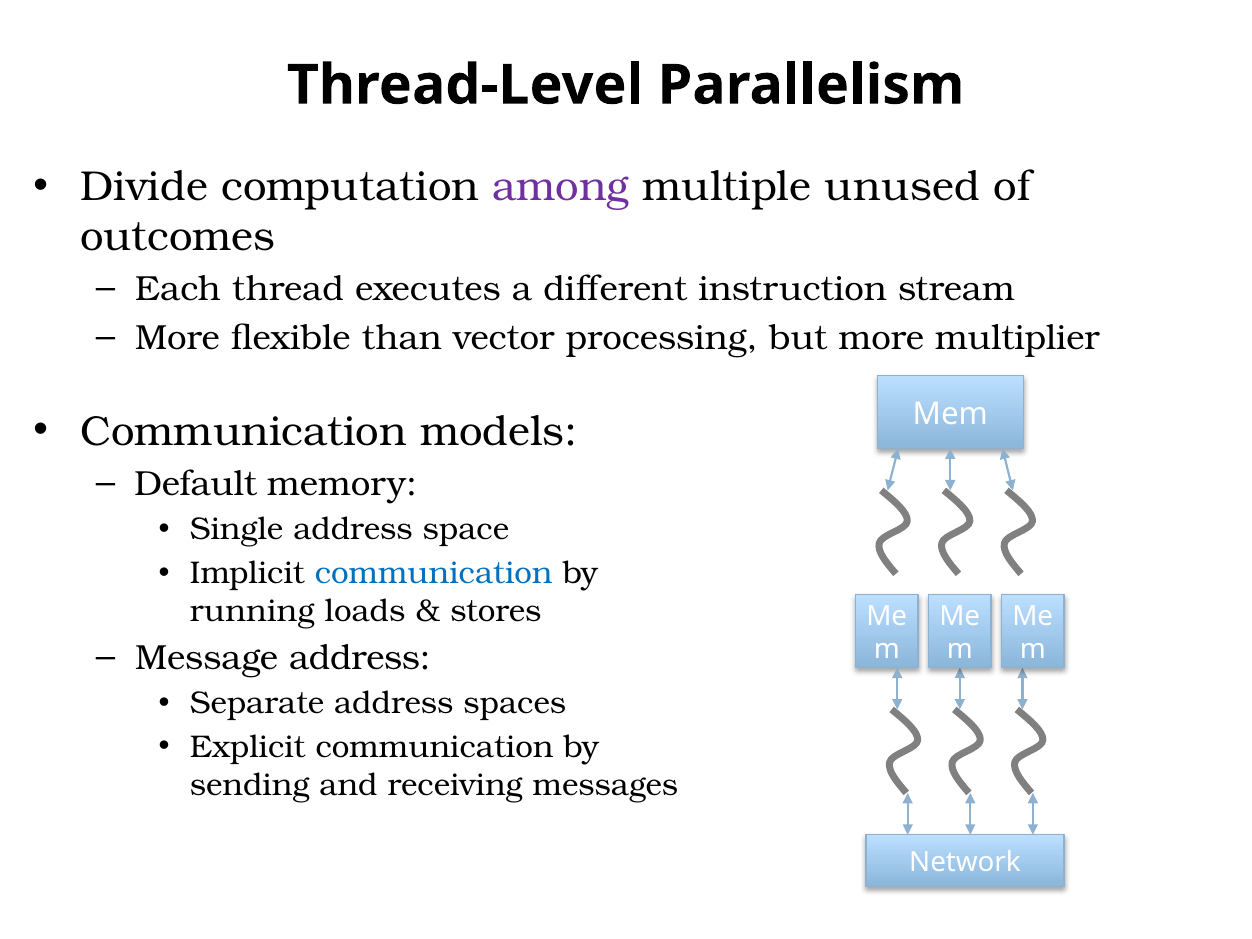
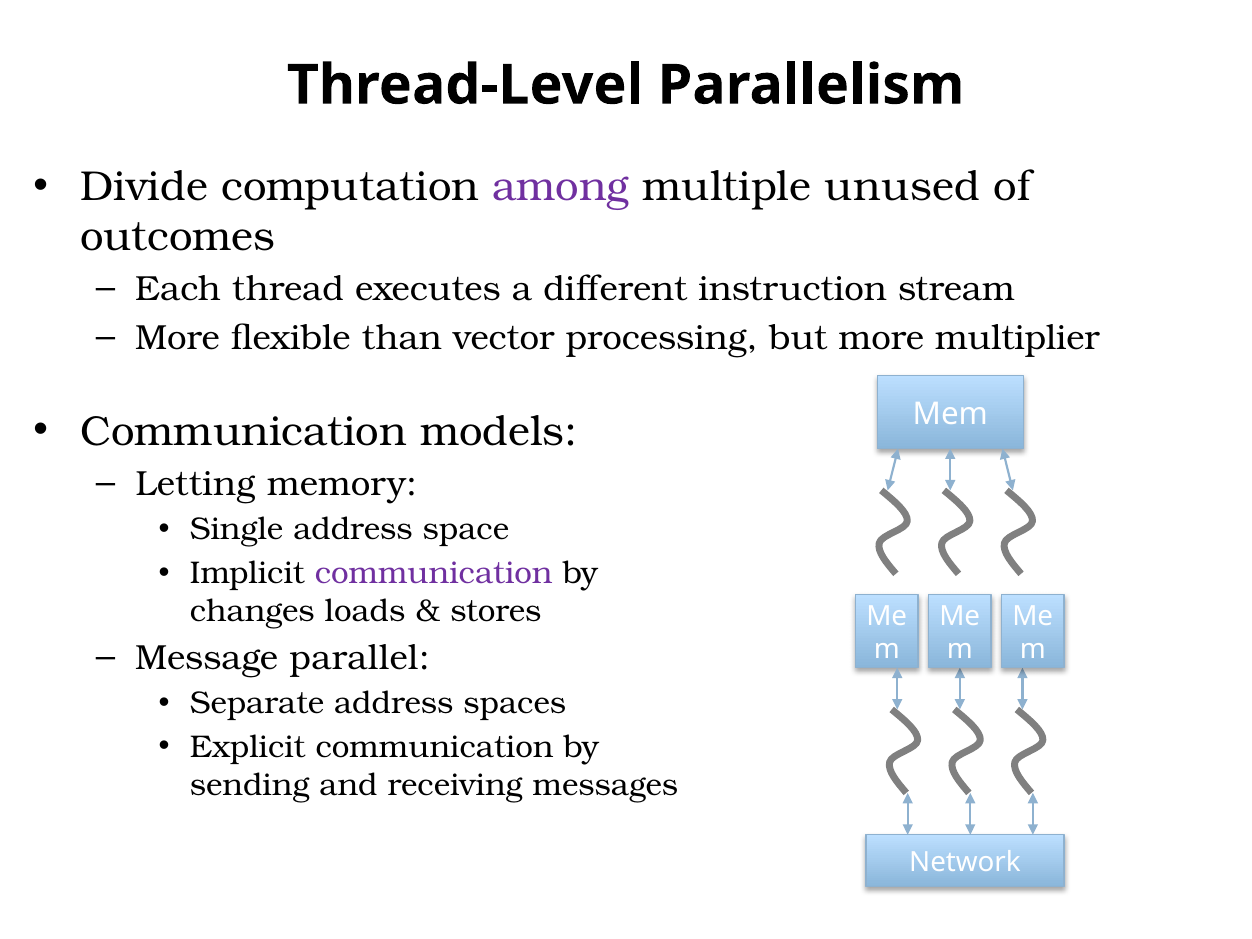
Default: Default -> Letting
communication at (434, 573) colour: blue -> purple
running: running -> changes
Message address: address -> parallel
